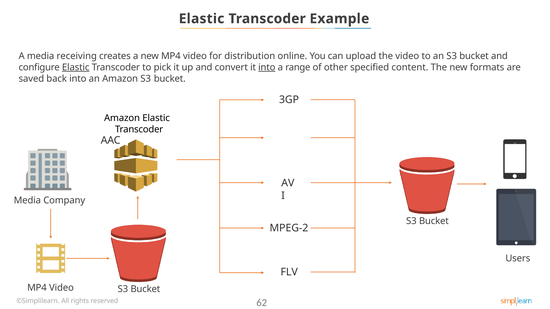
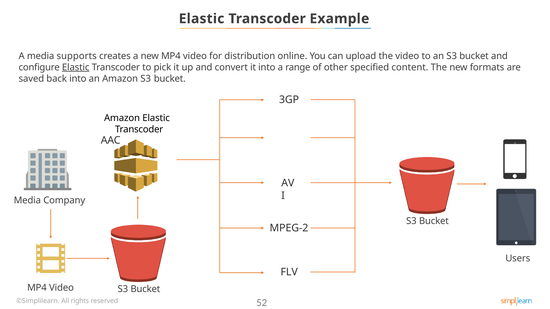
receiving: receiving -> supports
into at (267, 67) underline: present -> none
62: 62 -> 52
